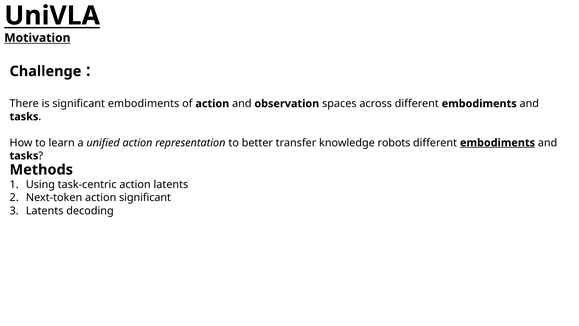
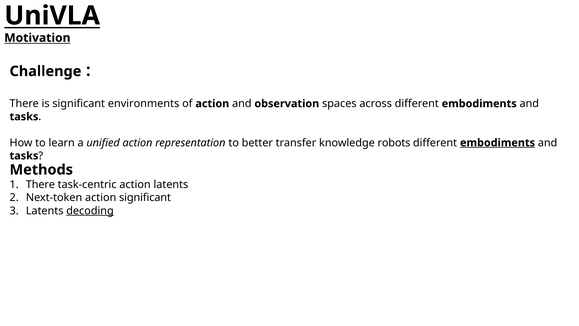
significant embodiments: embodiments -> environments
Using at (40, 185): Using -> There
decoding underline: none -> present
